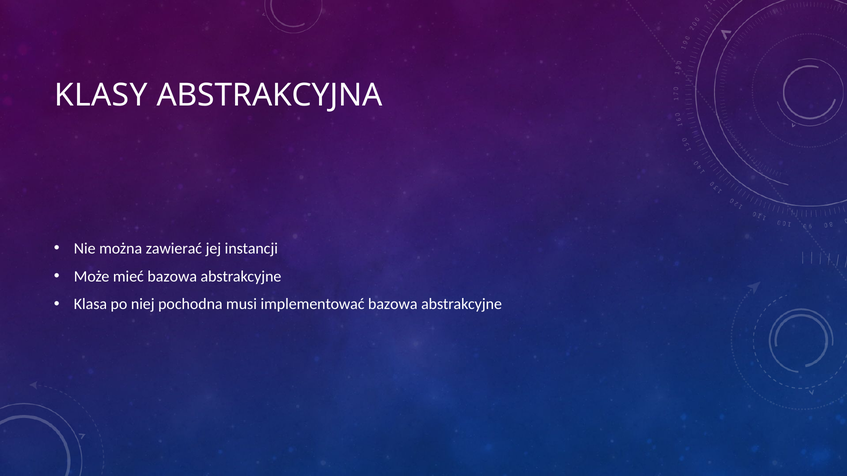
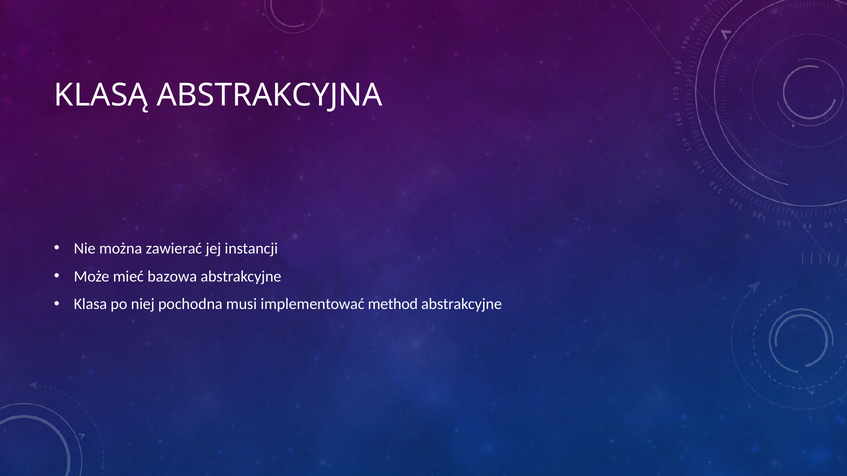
KLASY: KLASY -> KLASĄ
implementować bazowa: bazowa -> method
